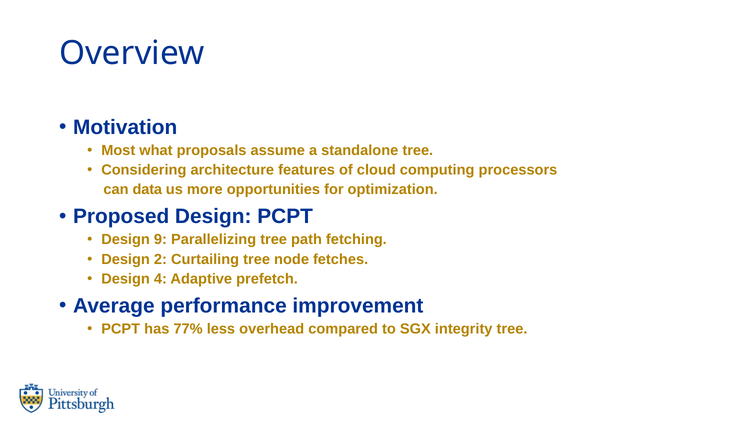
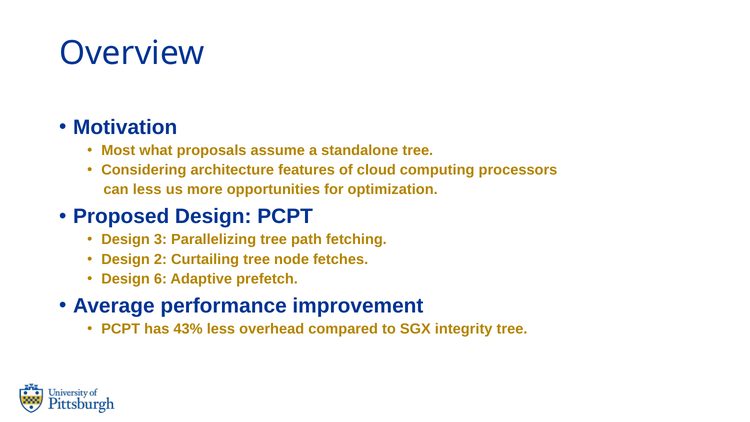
can data: data -> less
9: 9 -> 3
4: 4 -> 6
77%: 77% -> 43%
